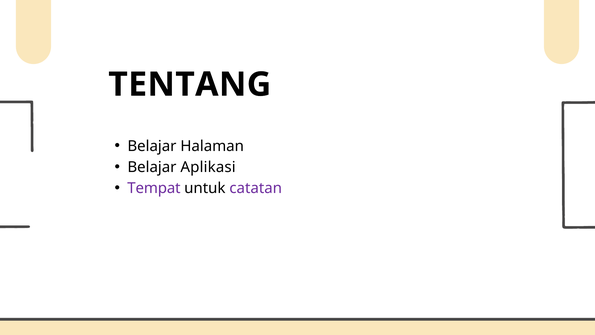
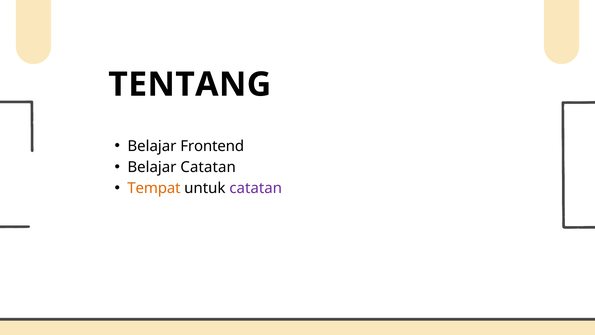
Halaman: Halaman -> Frontend
Belajar Aplikasi: Aplikasi -> Catatan
Tempat colour: purple -> orange
